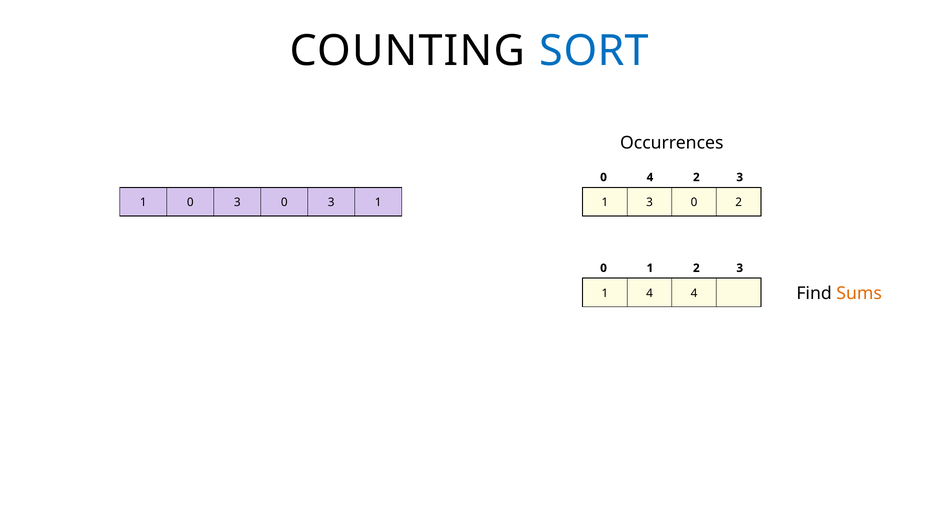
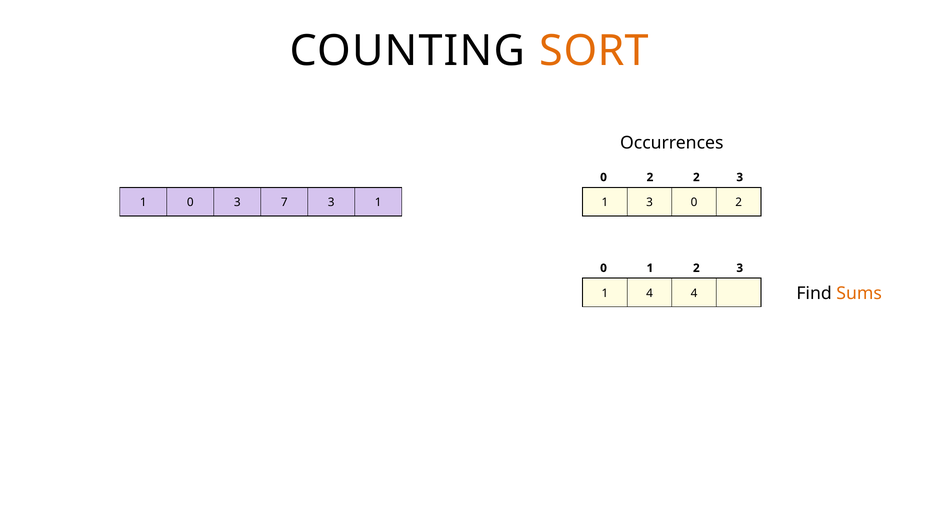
SORT colour: blue -> orange
4 at (650, 177): 4 -> 2
0 3 0: 0 -> 7
